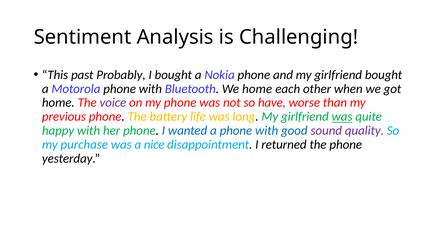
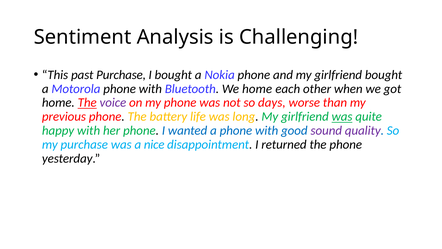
past Probably: Probably -> Purchase
The at (87, 103) underline: none -> present
have: have -> days
